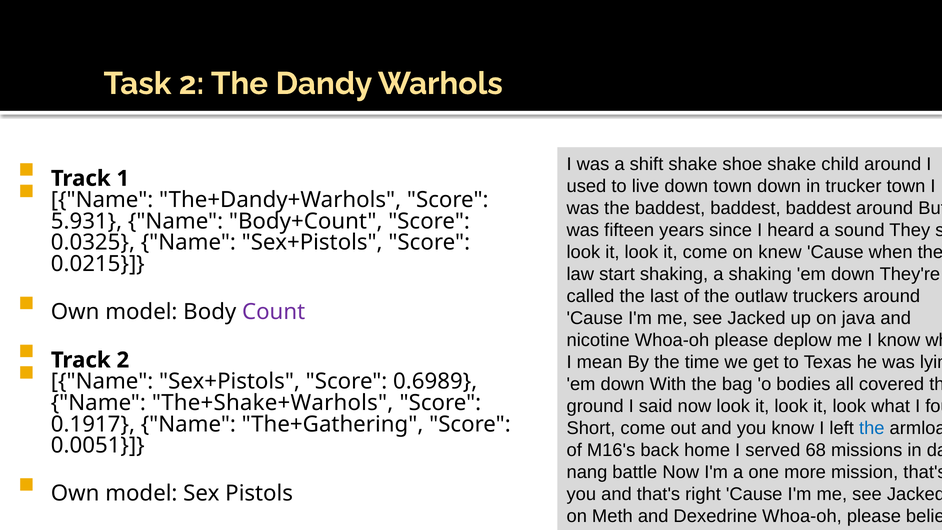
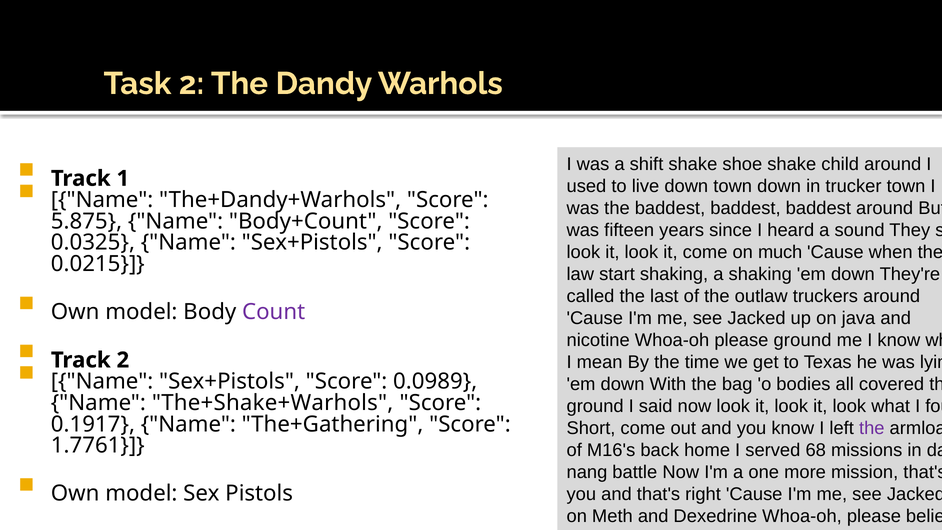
5.931: 5.931 -> 5.875
knew: knew -> much
please deplow: deplow -> ground
0.6989: 0.6989 -> 0.0989
the at (872, 428) colour: blue -> purple
0.0051: 0.0051 -> 1.7761
